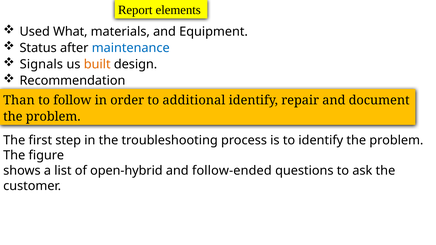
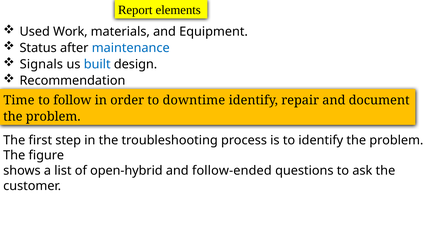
What: What -> Work
built colour: orange -> blue
Than: Than -> Time
additional: additional -> downtime
